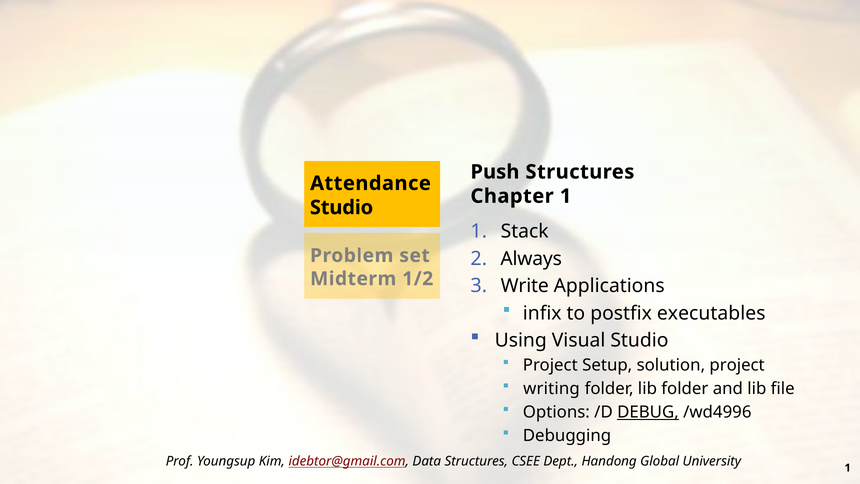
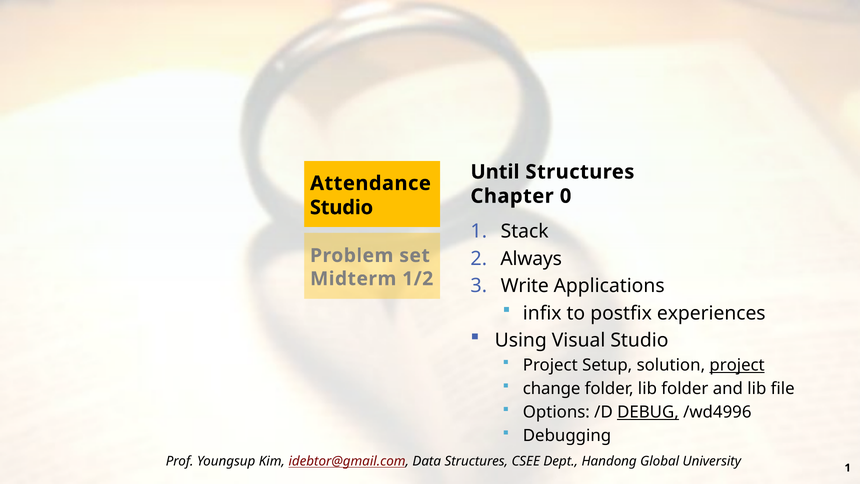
Push: Push -> Until
Chapter 1: 1 -> 0
executables: executables -> experiences
project at (737, 365) underline: none -> present
writing: writing -> change
